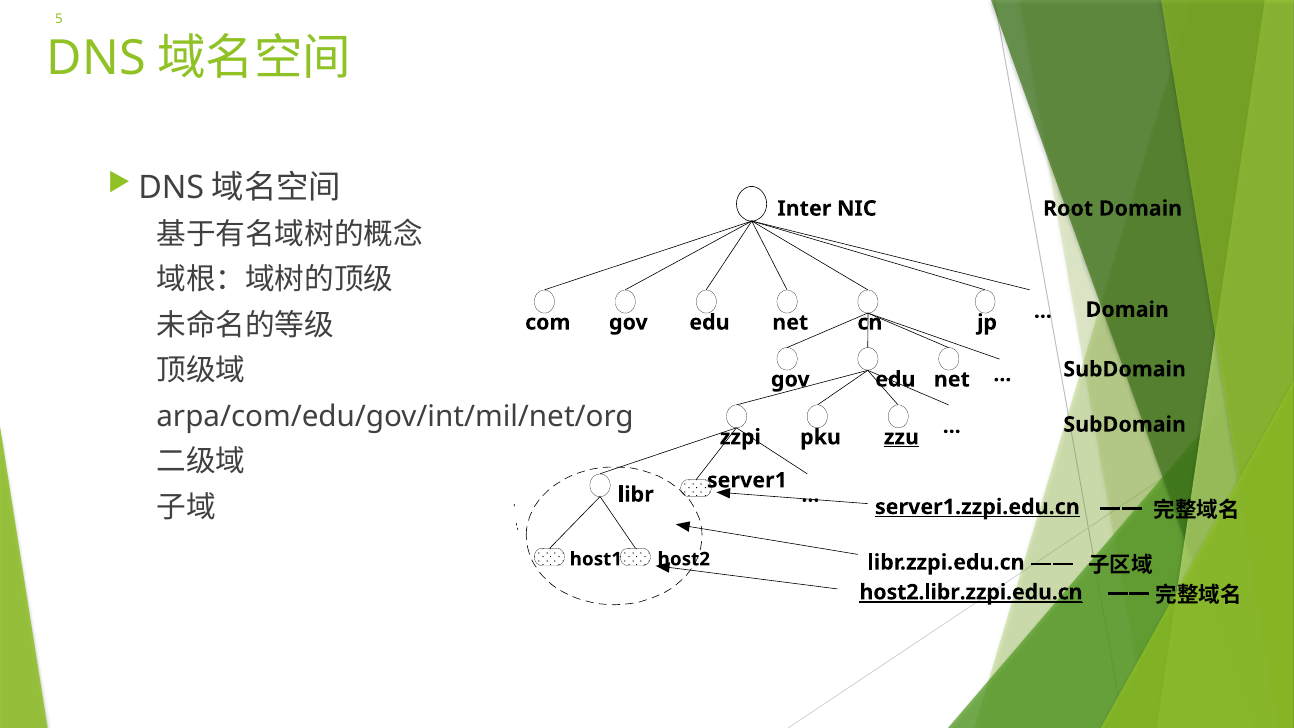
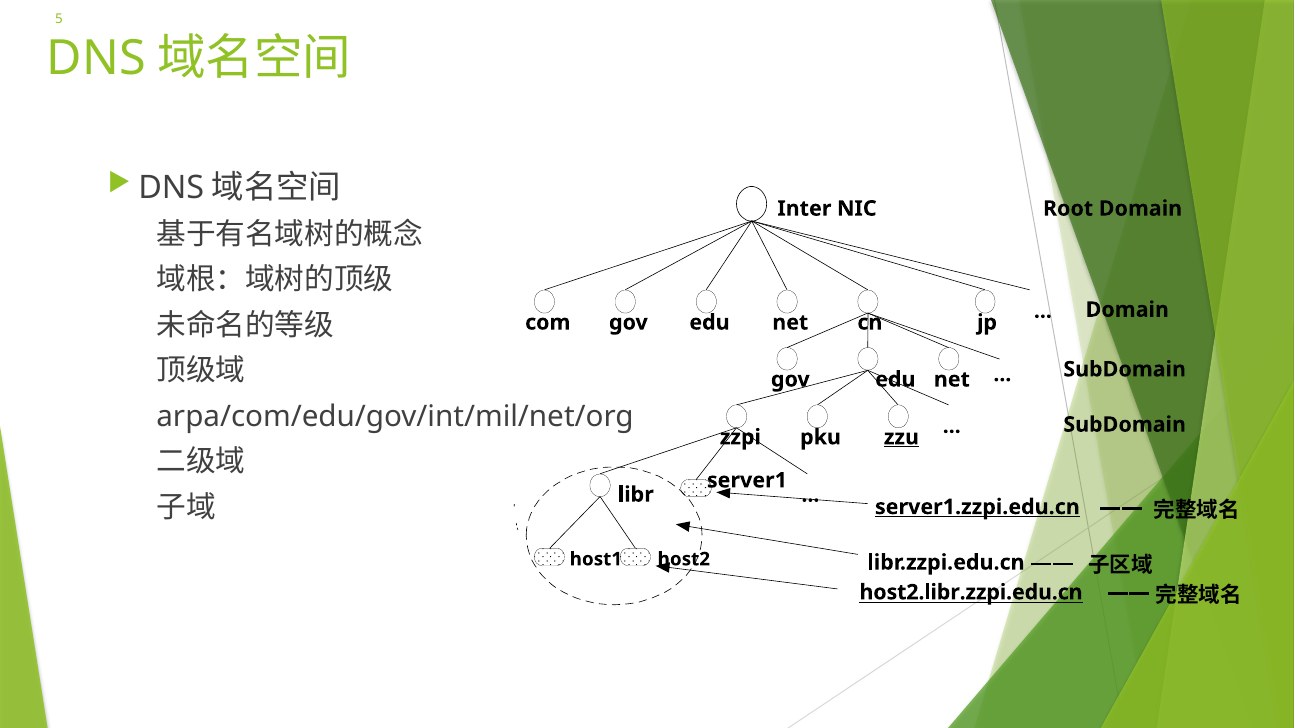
host2.libr.zzpi.edu.cn underline: present -> none
